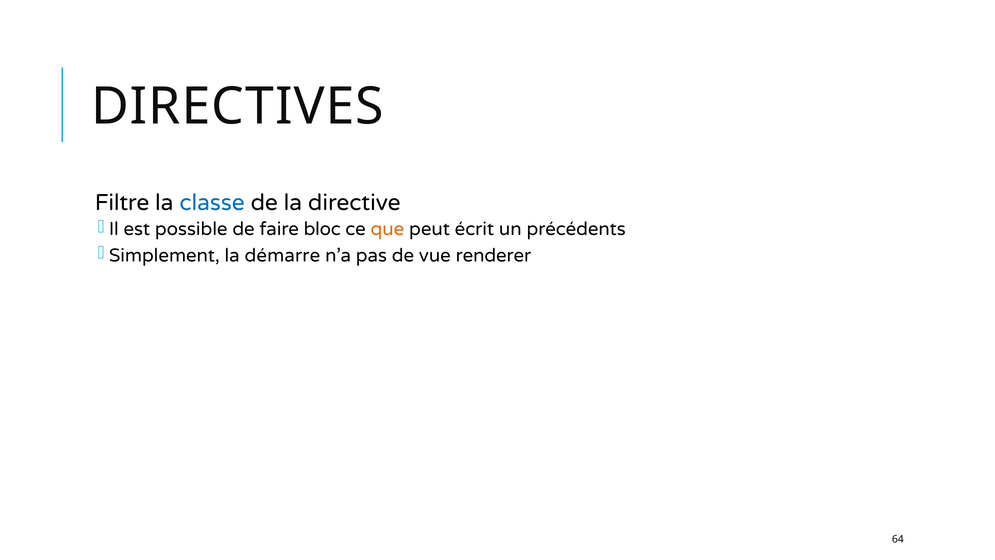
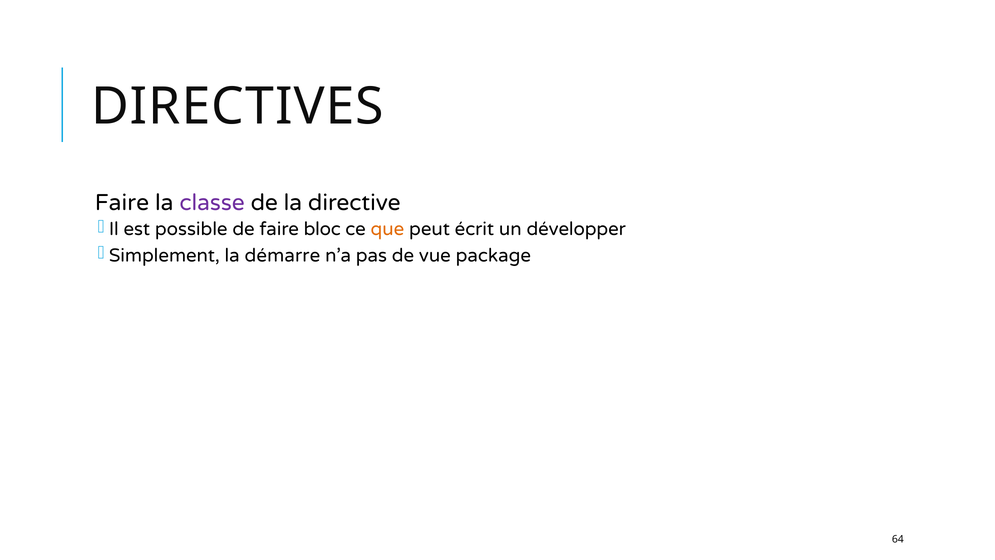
Filtre at (122, 202): Filtre -> Faire
classe colour: blue -> purple
précédents: précédents -> développer
renderer: renderer -> package
